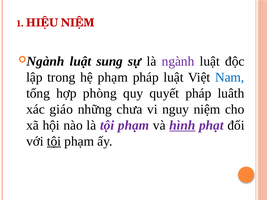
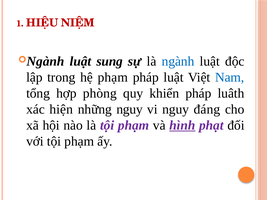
ngành at (178, 61) colour: purple -> blue
quyết: quyết -> khiển
giáo: giáo -> hiện
những chưa: chưa -> nguy
nguy niệm: niệm -> đáng
tội at (54, 142) underline: present -> none
